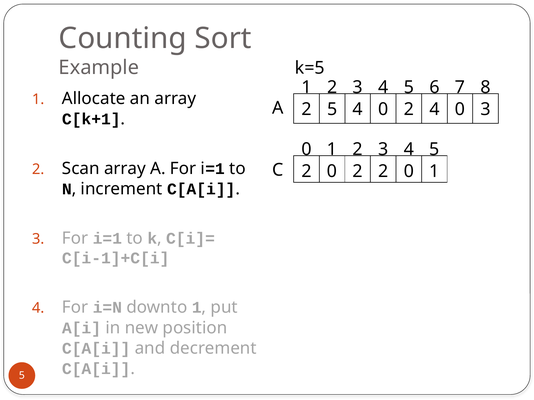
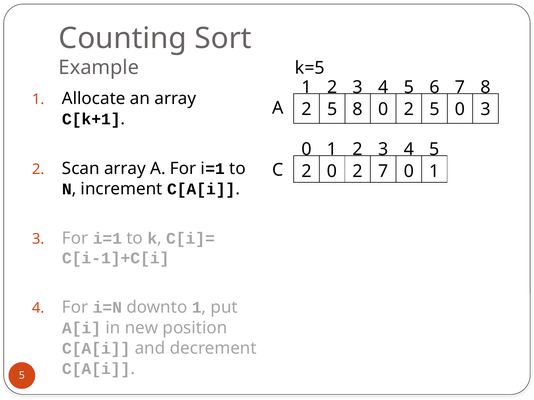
5 4: 4 -> 8
0 2 4: 4 -> 5
2 2: 2 -> 7
